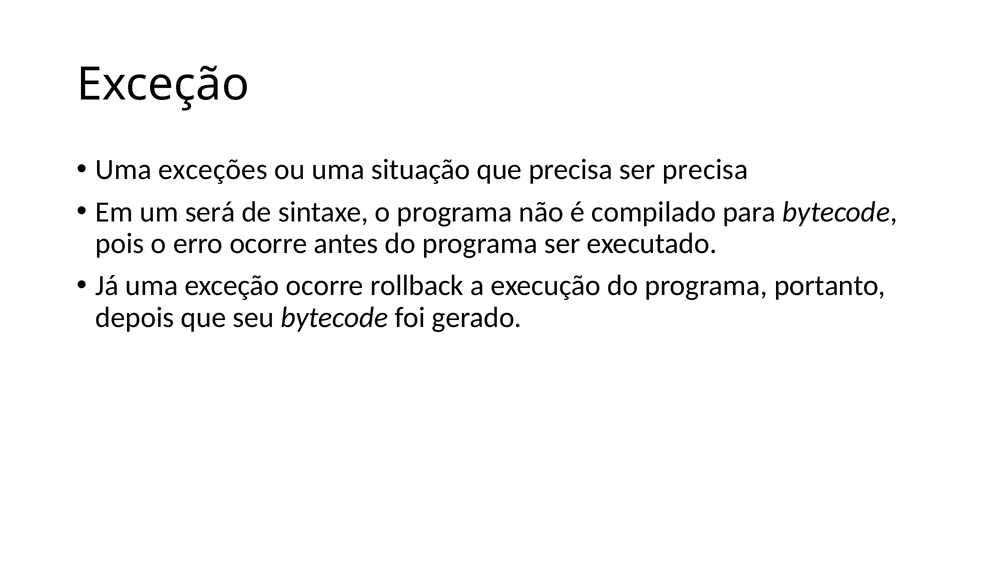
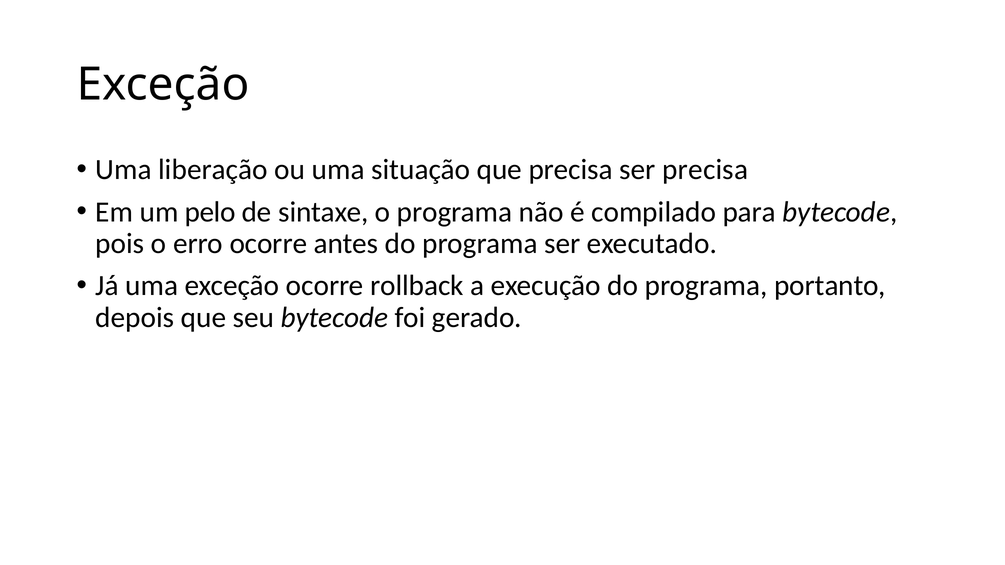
exceções: exceções -> liberação
será: será -> pelo
